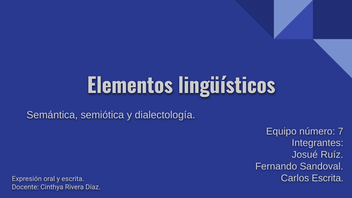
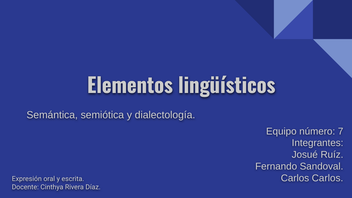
Carlos Escrita: Escrita -> Carlos
